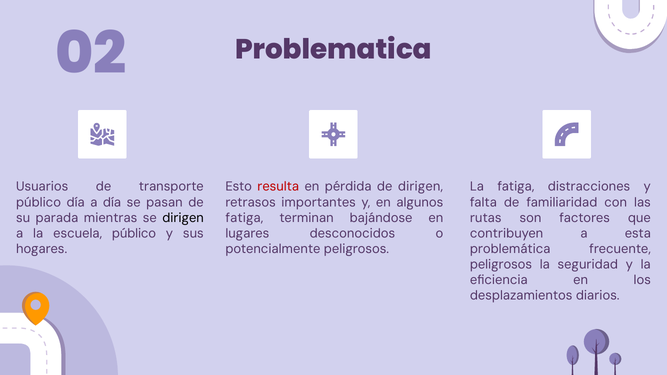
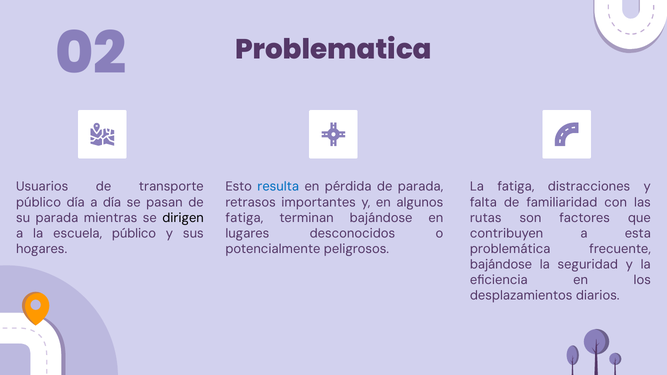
resulta colour: red -> blue
de dirigen: dirigen -> parada
peligrosos at (501, 265): peligrosos -> bajándose
